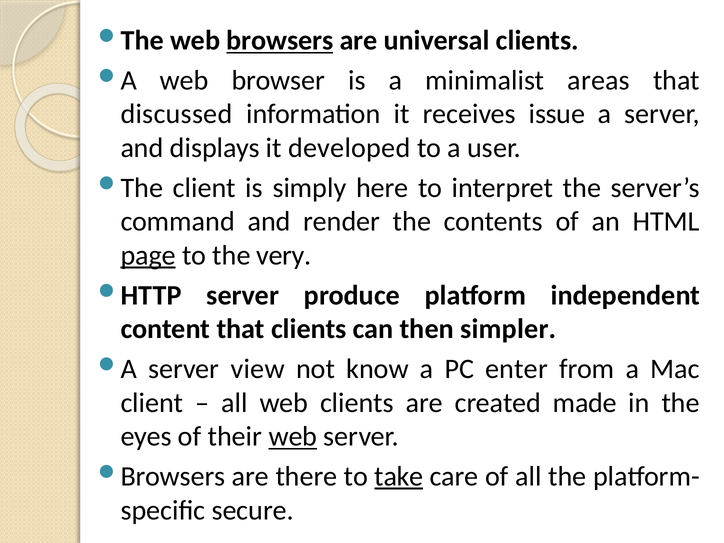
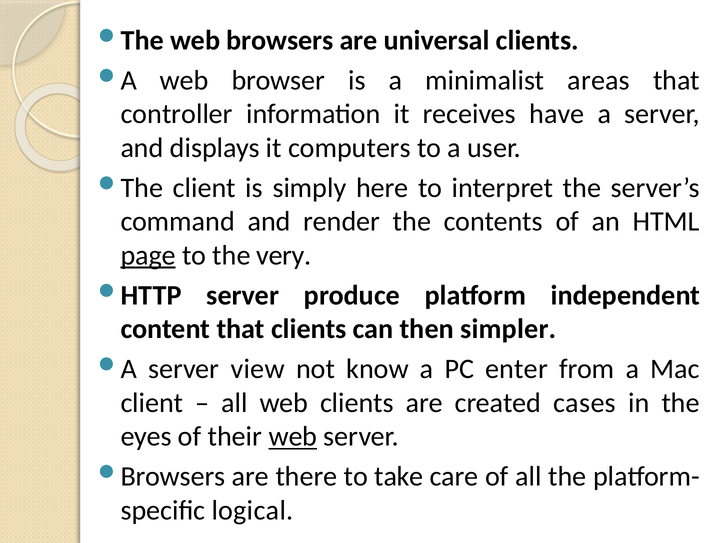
browsers underline: present -> none
discussed: discussed -> controller
issue: issue -> have
developed: developed -> computers
made: made -> cases
take underline: present -> none
secure: secure -> logical
